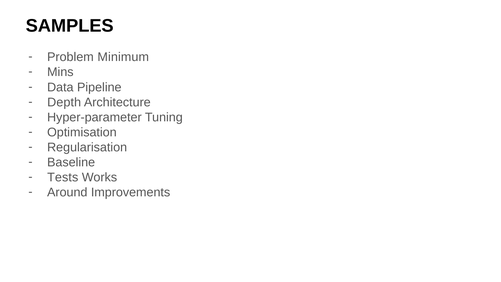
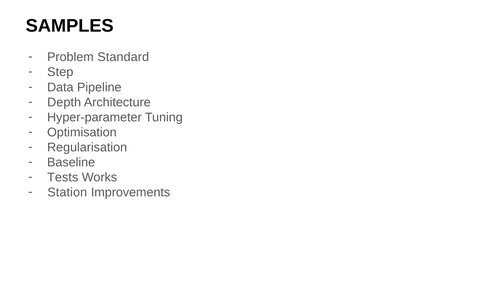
Minimum: Minimum -> Standard
Mins: Mins -> Step
Around: Around -> Station
